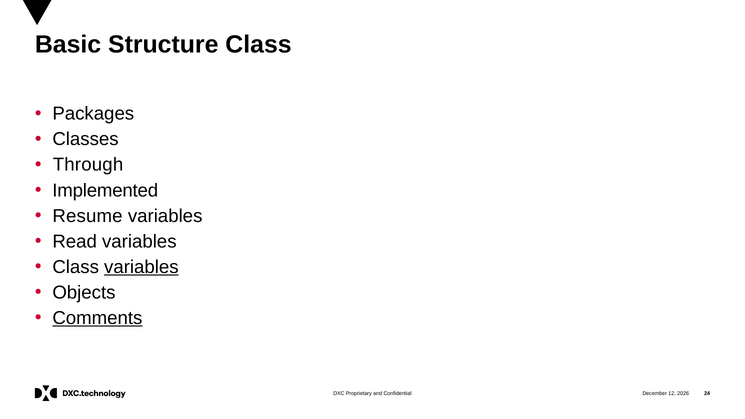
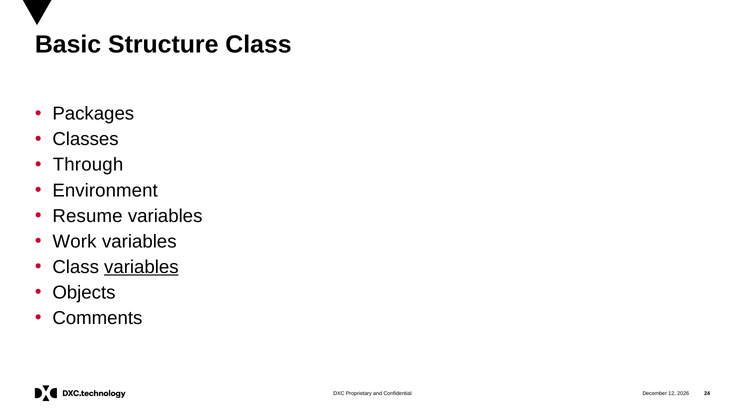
Implemented: Implemented -> Environment
Read: Read -> Work
Comments underline: present -> none
